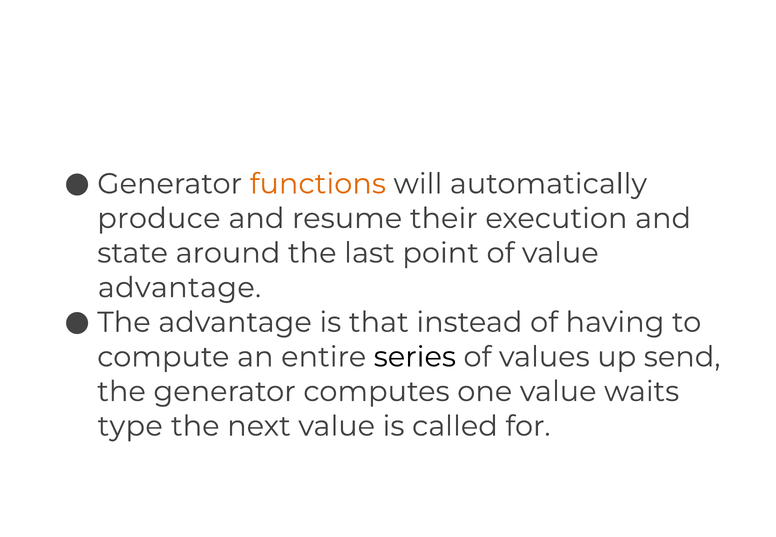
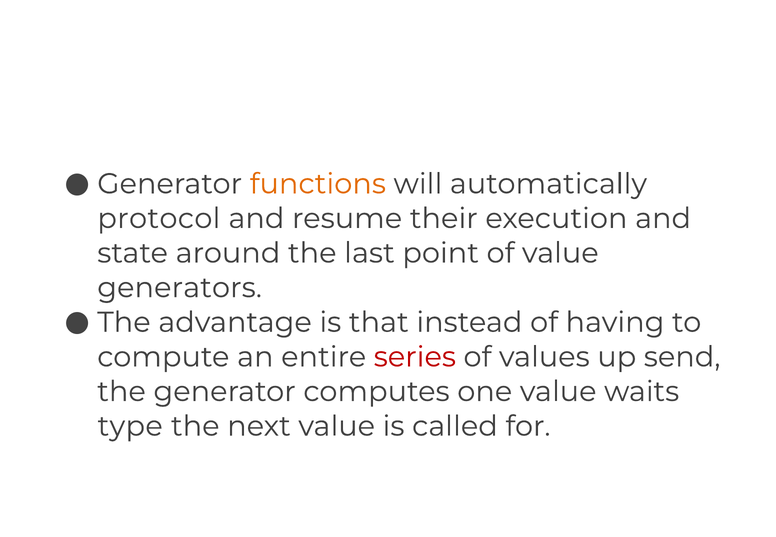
produce: produce -> protocol
advantage at (179, 288): advantage -> generators
series colour: black -> red
